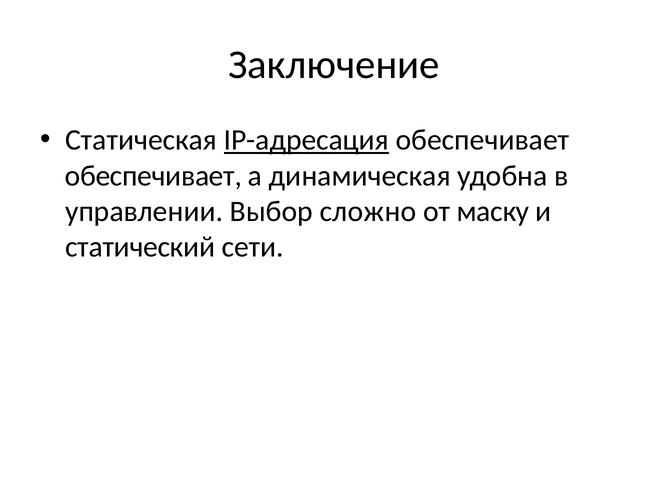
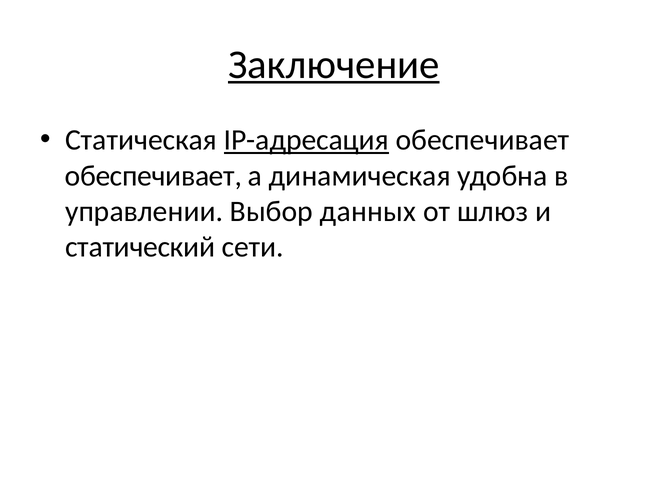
Заключение underline: none -> present
сложно: сложно -> данных
маску: маску -> шлюз
